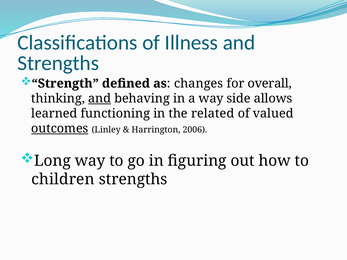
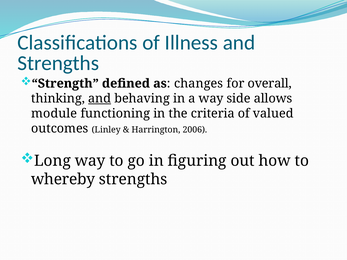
learned: learned -> module
related: related -> criteria
outcomes underline: present -> none
children: children -> whereby
